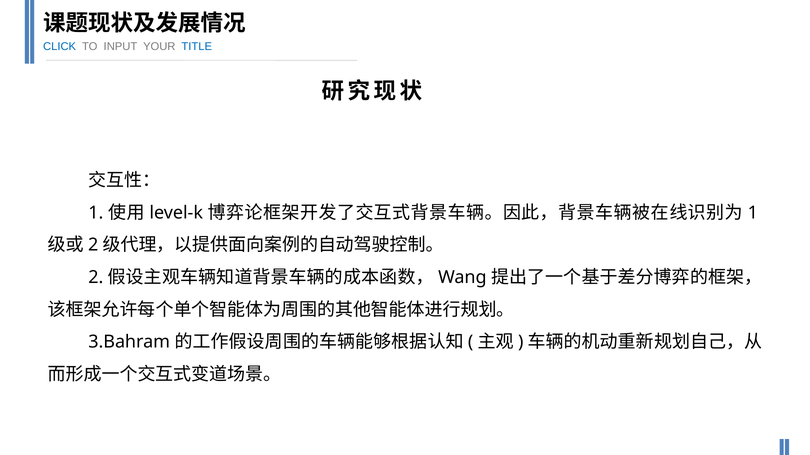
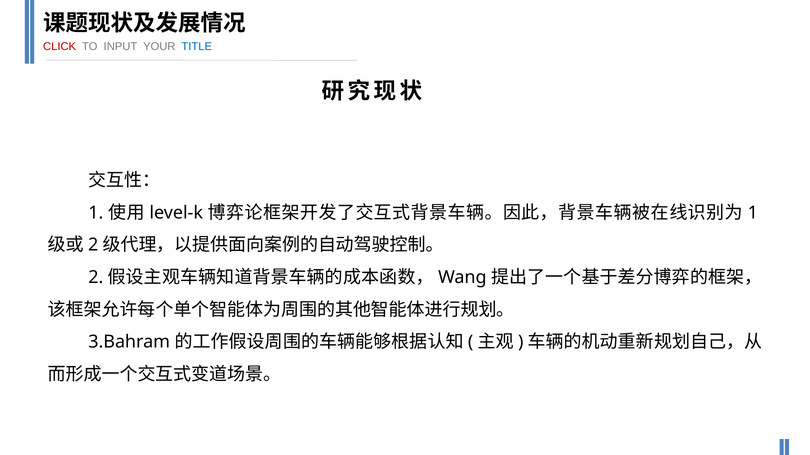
CLICK colour: blue -> red
